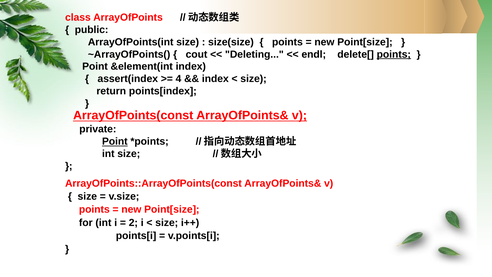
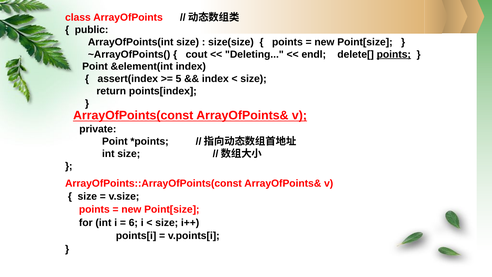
4: 4 -> 5
Point at (115, 141) underline: present -> none
2: 2 -> 6
